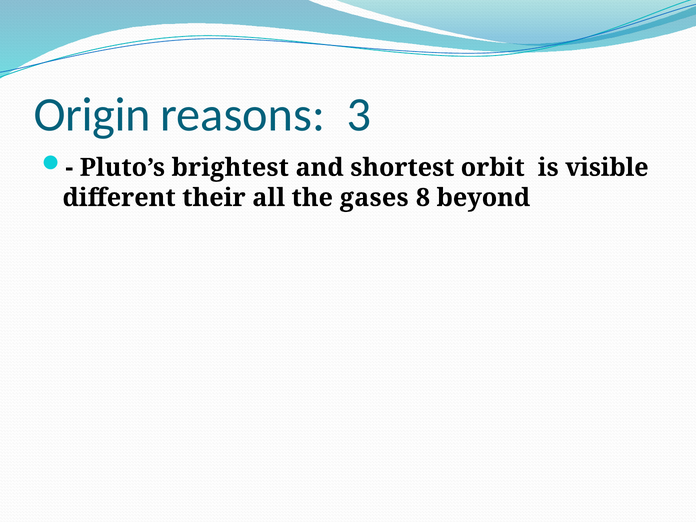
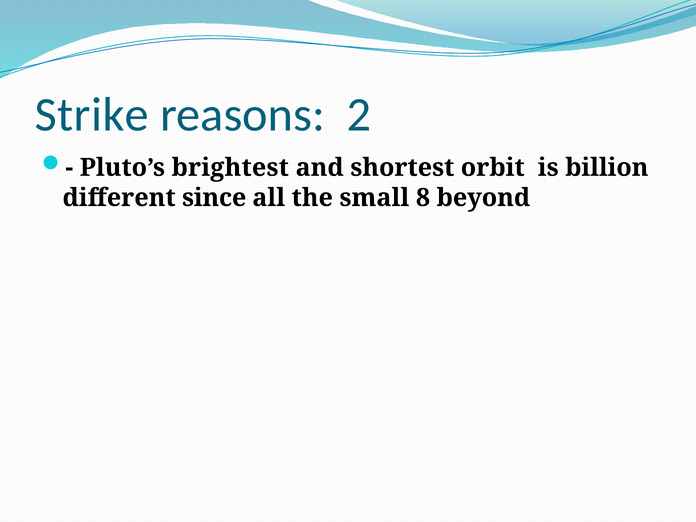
Origin: Origin -> Strike
3: 3 -> 2
visible: visible -> billion
their: their -> since
gases: gases -> small
